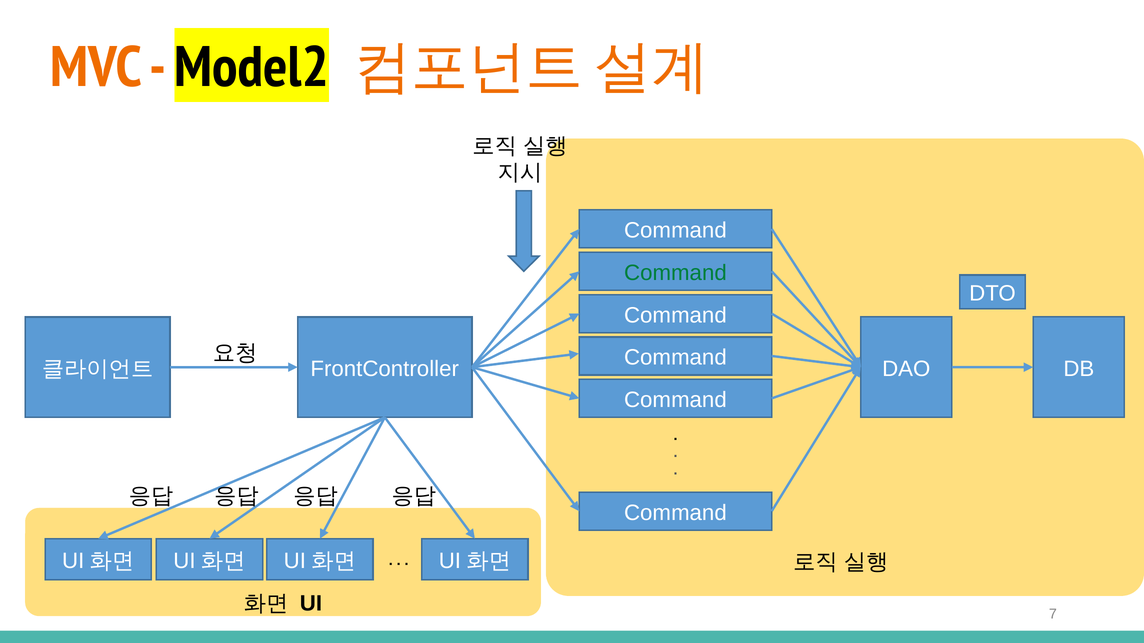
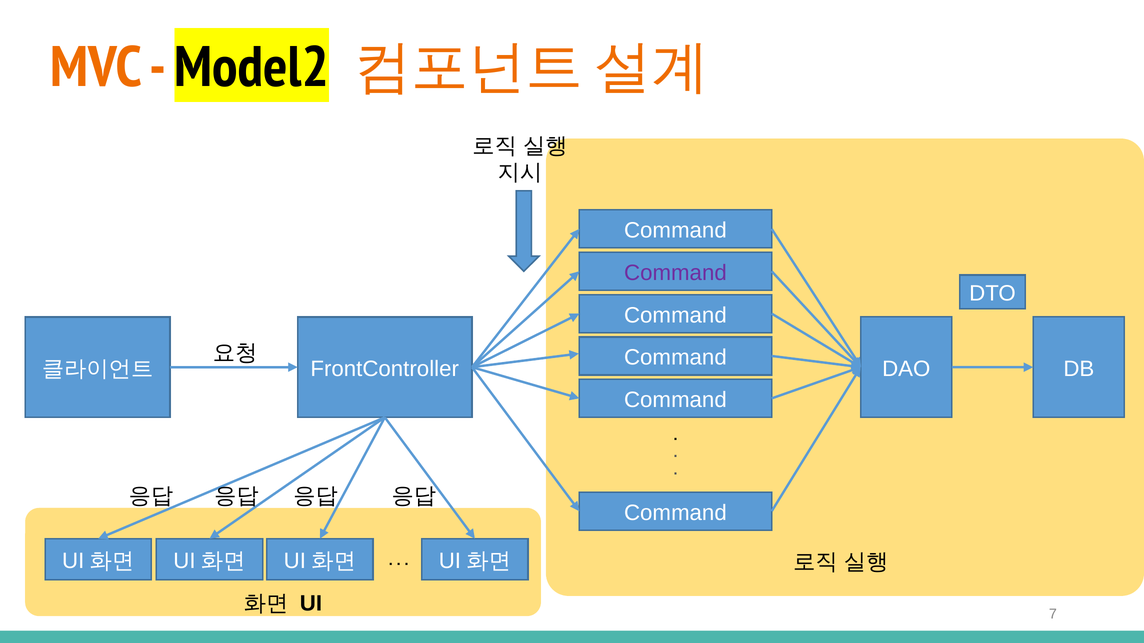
Command at (675, 273) colour: green -> purple
